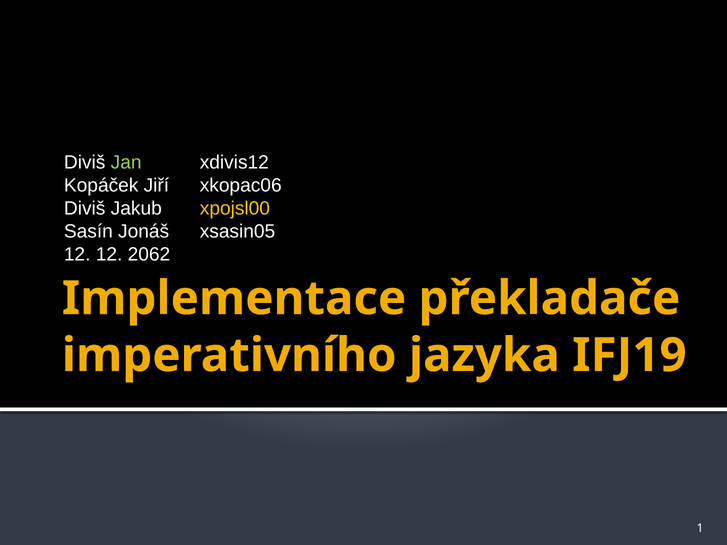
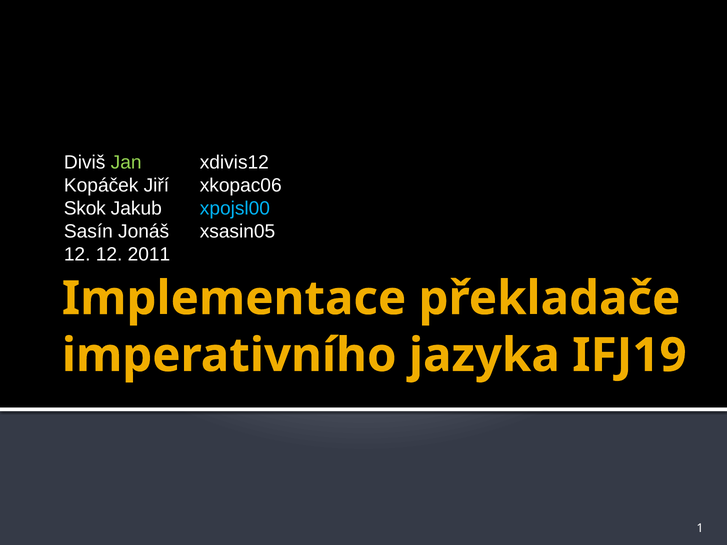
Diviš at (85, 208): Diviš -> Skok
xpojsl00 colour: yellow -> light blue
2062: 2062 -> 2011
